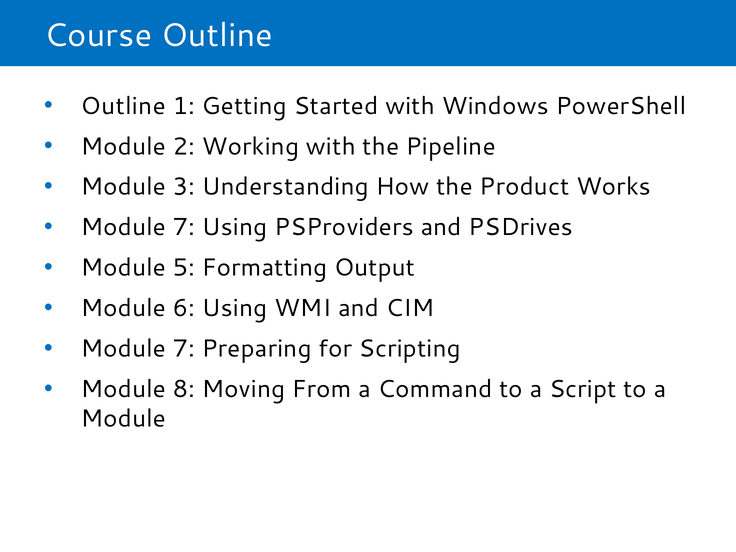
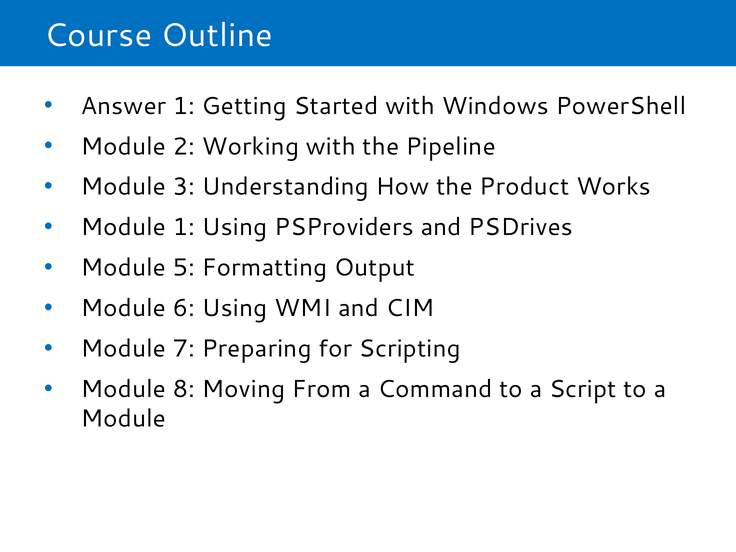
Outline at (123, 106): Outline -> Answer
7 at (184, 227): 7 -> 1
